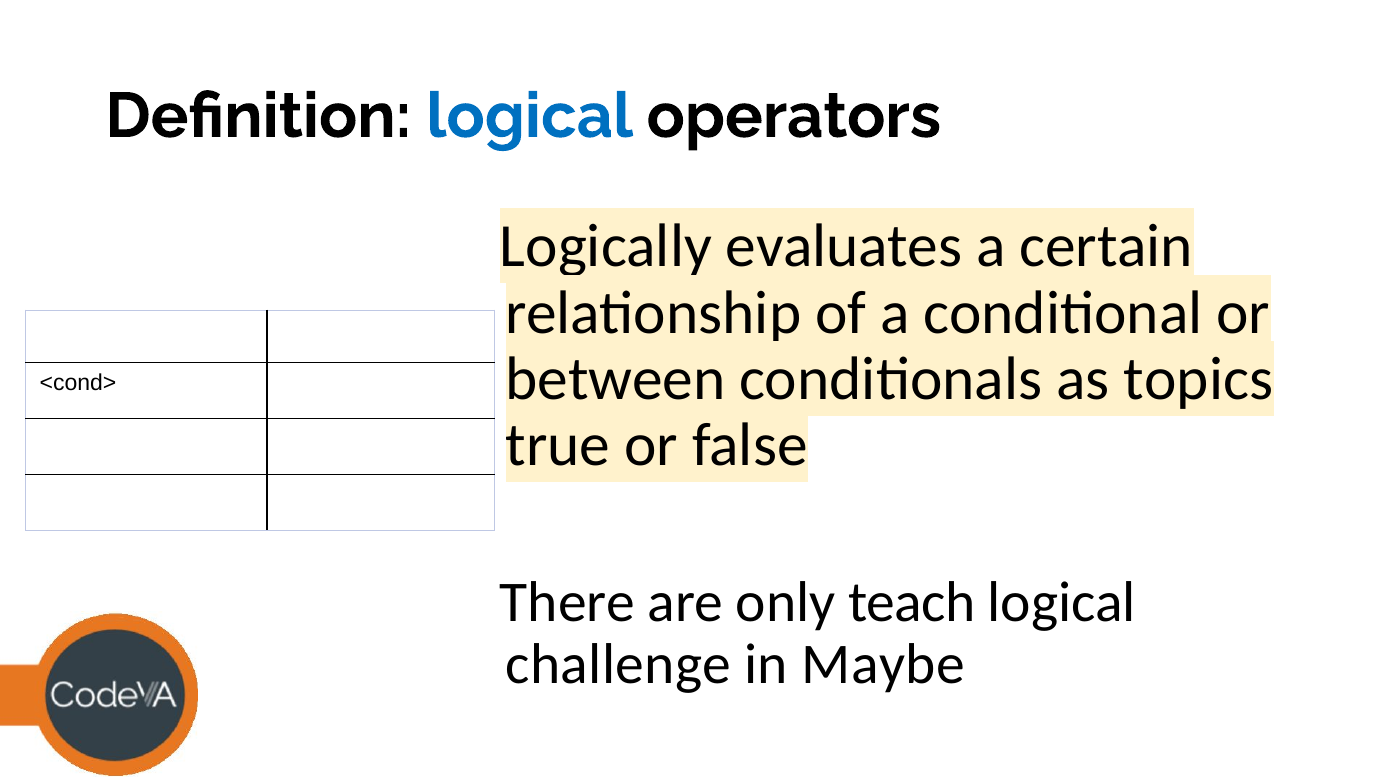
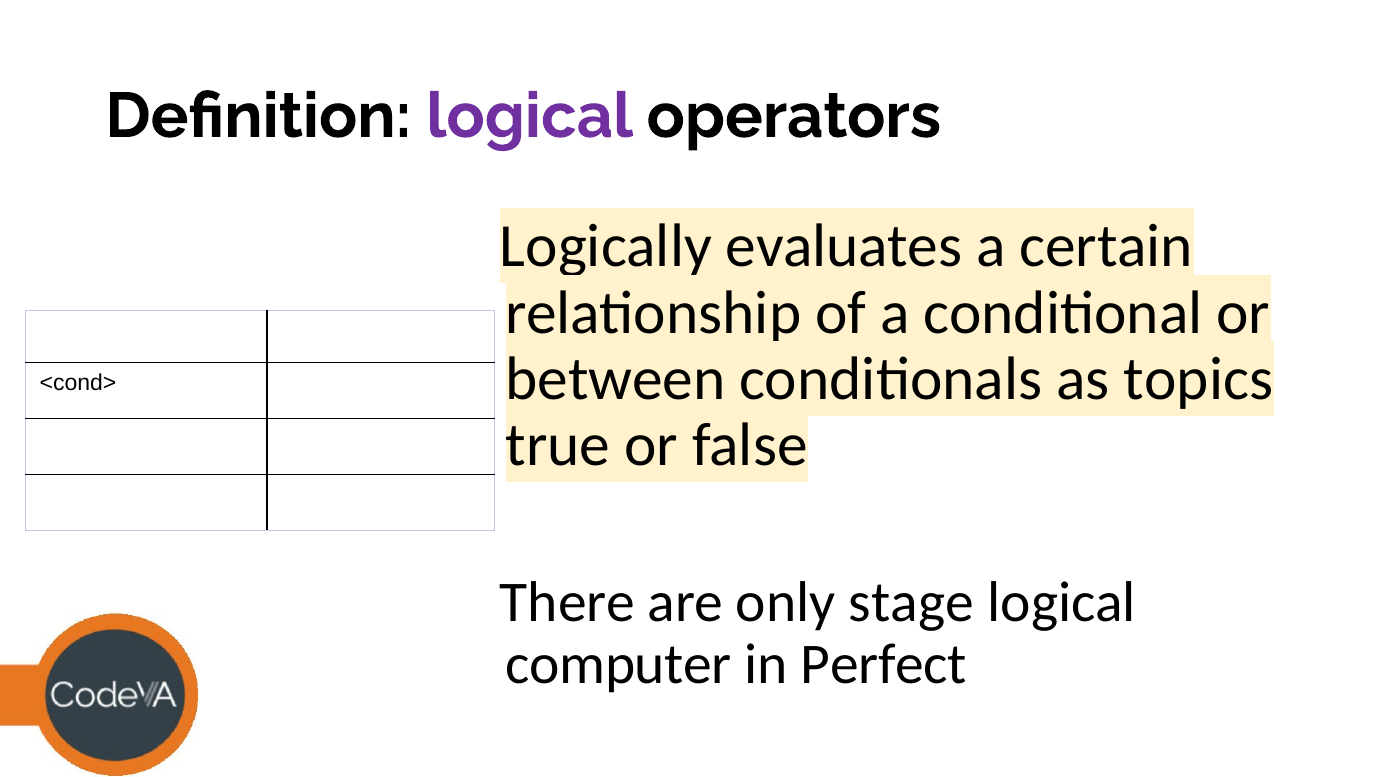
logical at (530, 116) colour: blue -> purple
teach: teach -> stage
challenge: challenge -> computer
Maybe: Maybe -> Perfect
